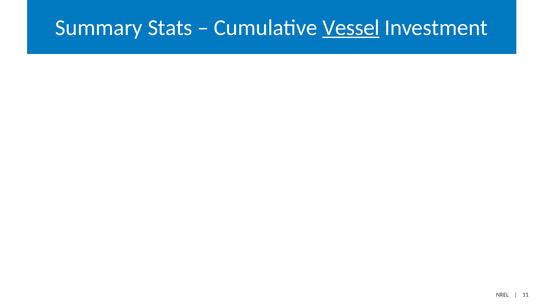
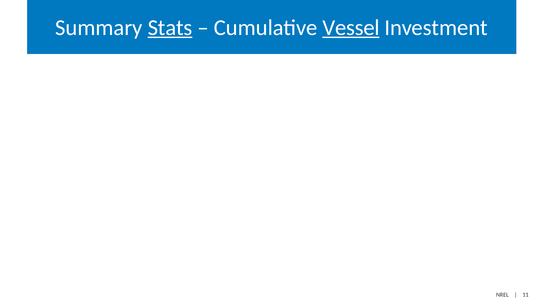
Stats underline: none -> present
